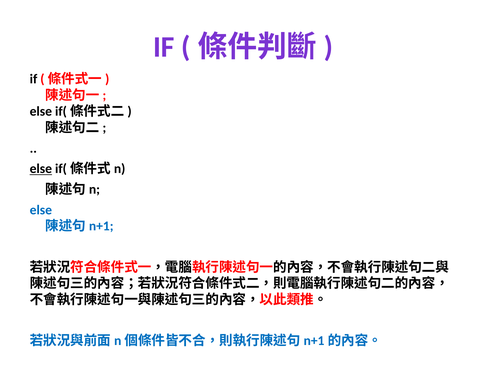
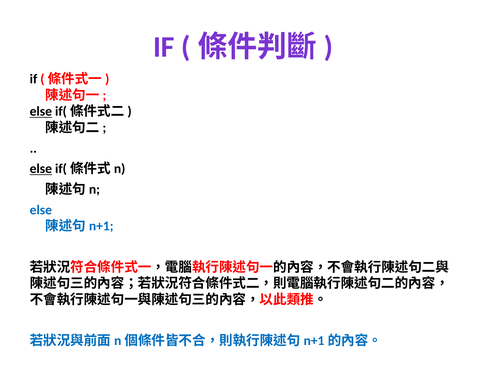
else at (41, 111) underline: none -> present
